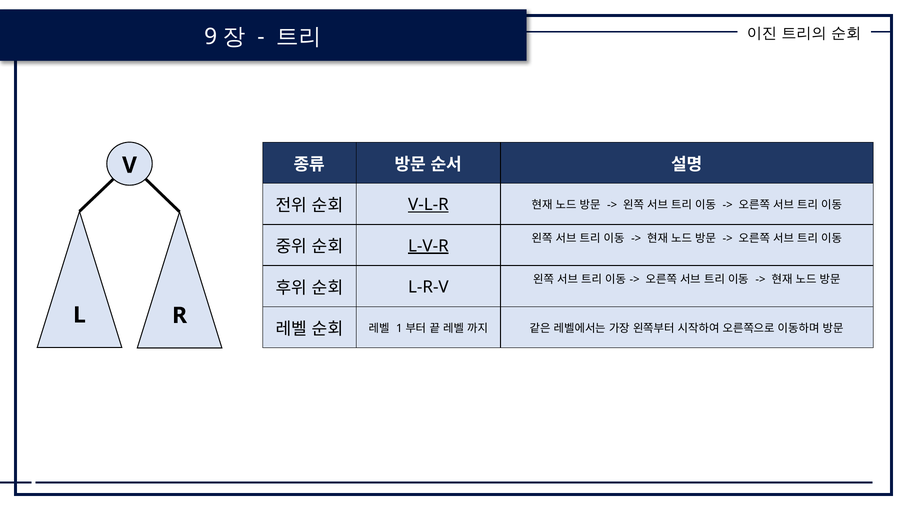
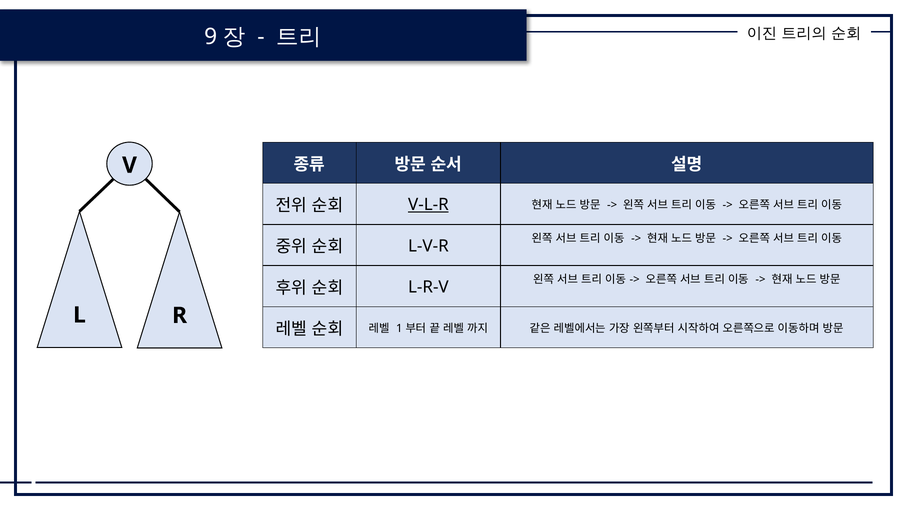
L-V-R underline: present -> none
